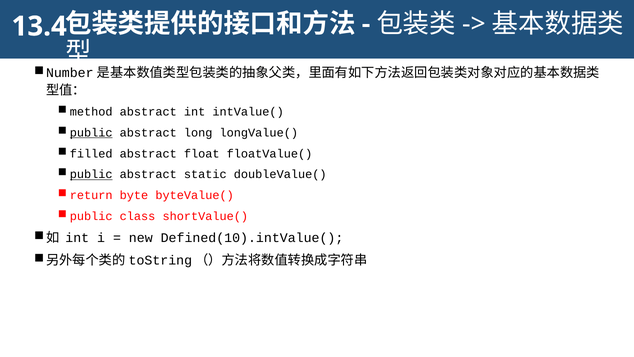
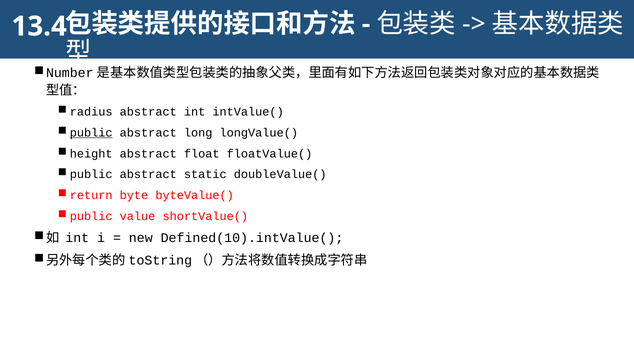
method: method -> radius
filled: filled -> height
public at (91, 174) underline: present -> none
class: class -> value
